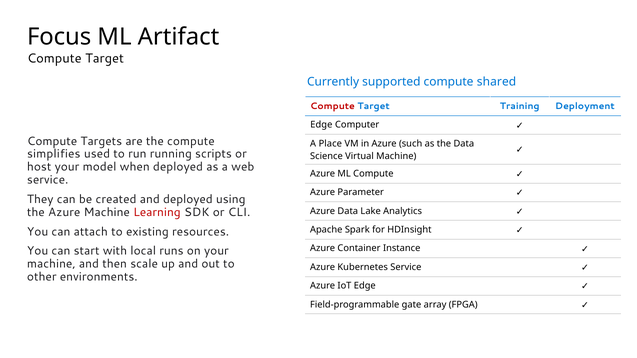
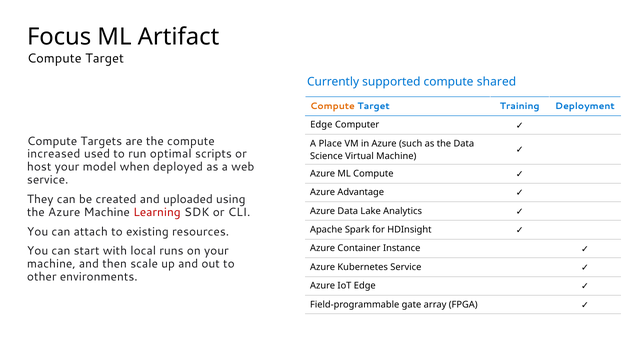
Compute at (332, 106) colour: red -> orange
simplifies: simplifies -> increased
running: running -> optimal
Parameter: Parameter -> Advantage
and deployed: deployed -> uploaded
